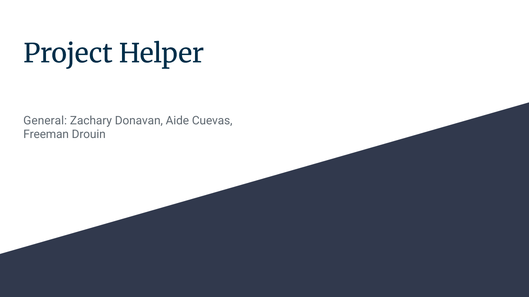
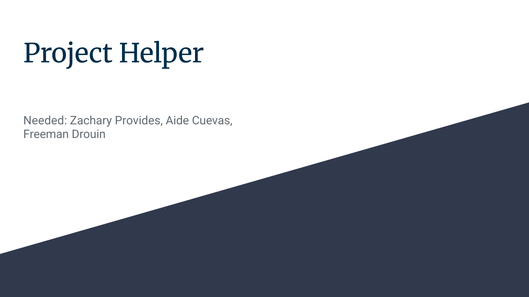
General: General -> Needed
Donavan: Donavan -> Provides
